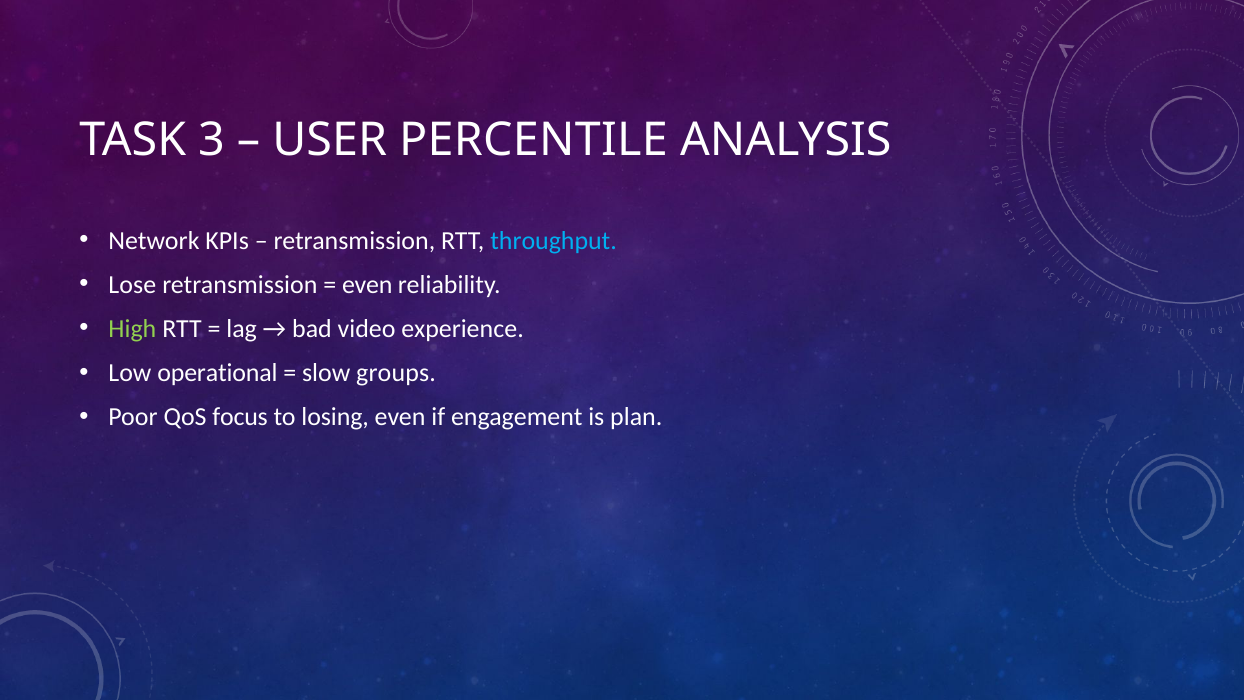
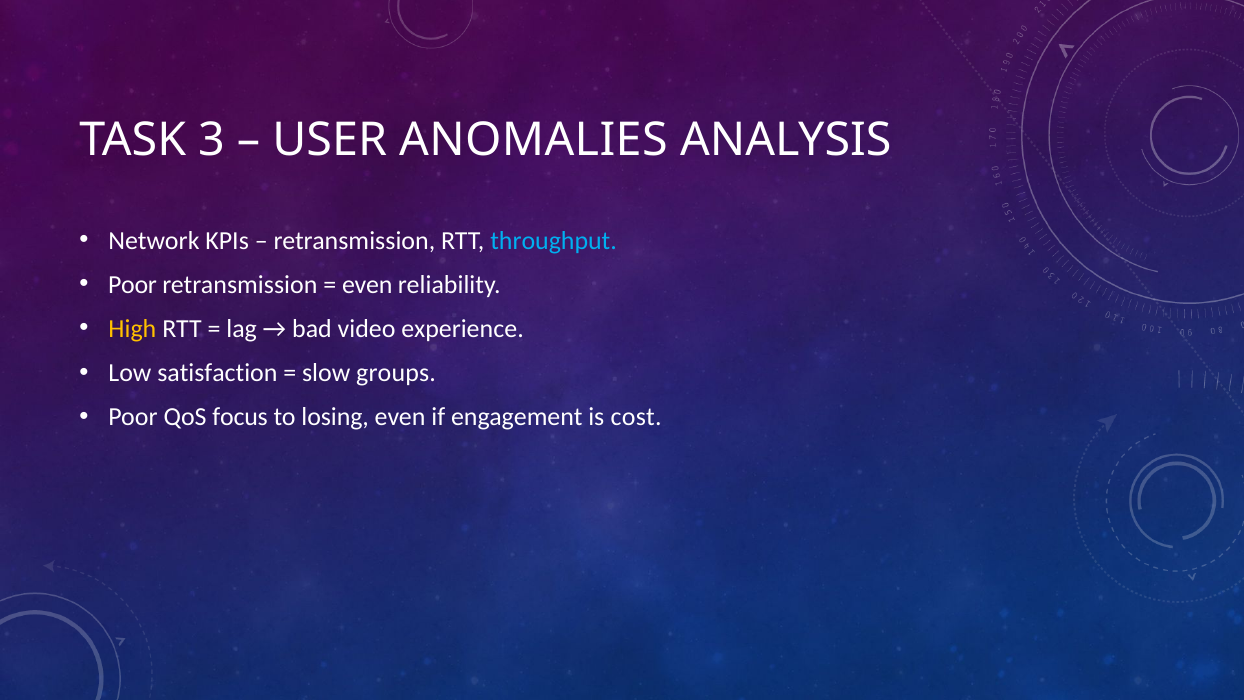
PERCENTILE: PERCENTILE -> ANOMALIES
Lose at (132, 285): Lose -> Poor
High colour: light green -> yellow
operational: operational -> satisfaction
plan: plan -> cost
